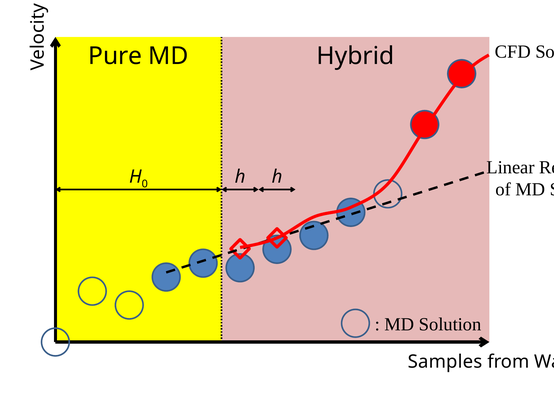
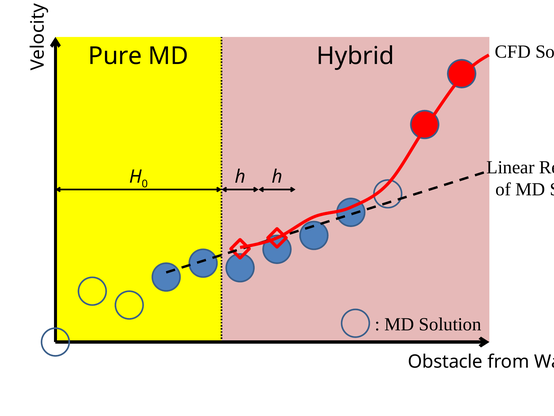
Samples at (445, 361): Samples -> Obstacle
